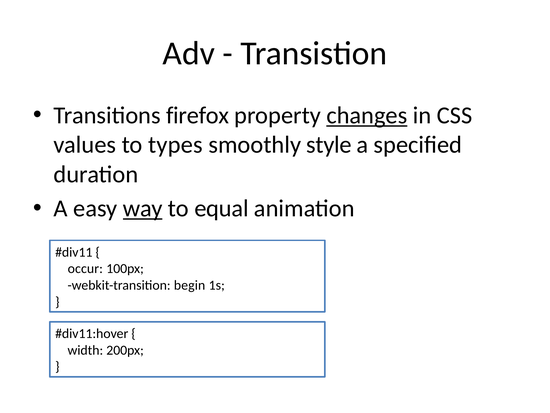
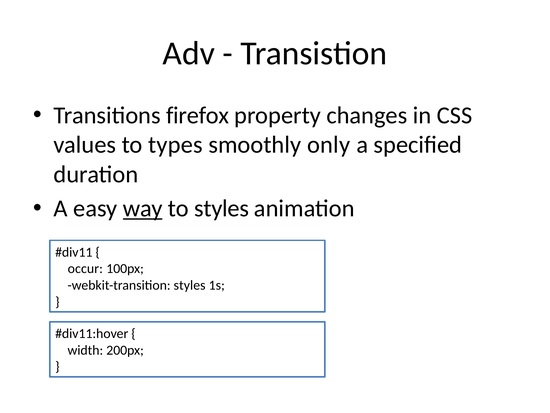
changes underline: present -> none
style: style -> only
to equal: equal -> styles
webkit-transition begin: begin -> styles
